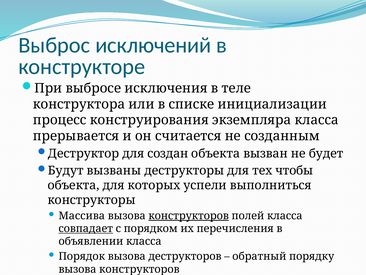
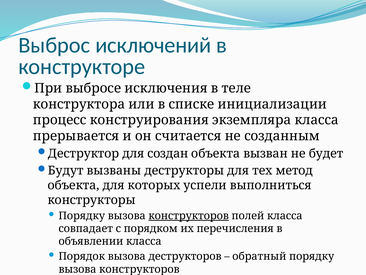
чтобы: чтобы -> метод
Массива at (82, 215): Массива -> Порядку
совпадает underline: present -> none
